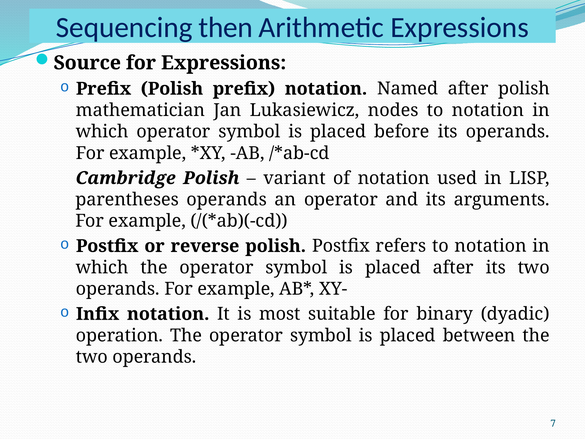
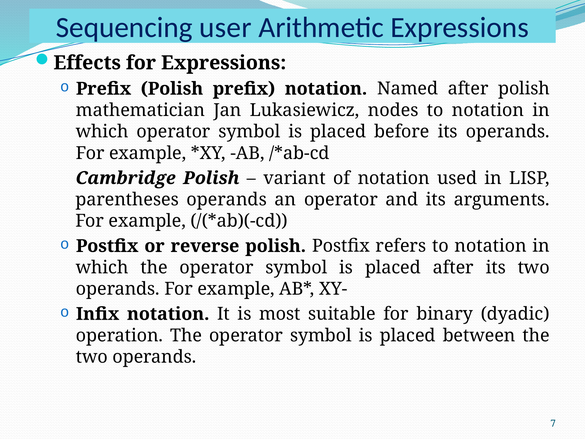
then: then -> user
Source: Source -> Effects
